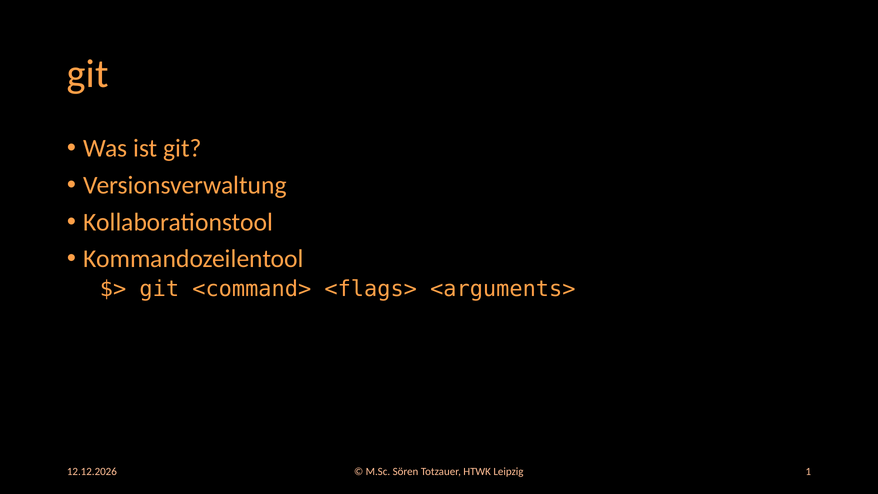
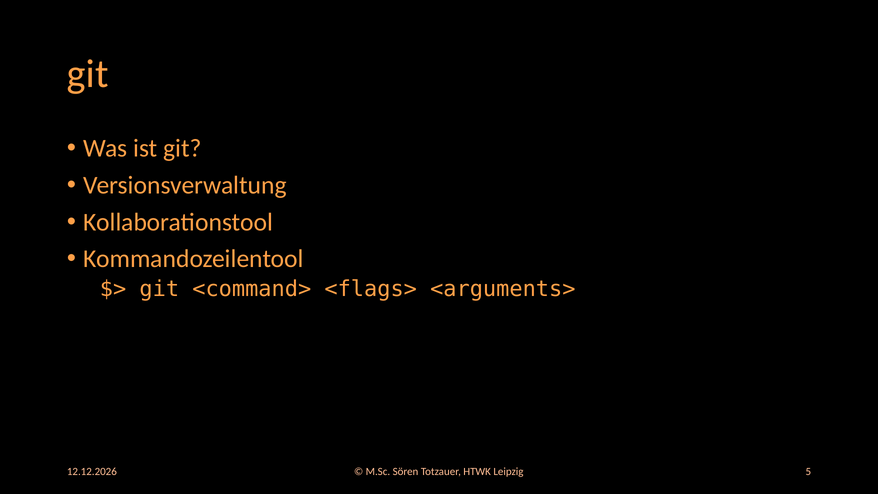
1: 1 -> 5
